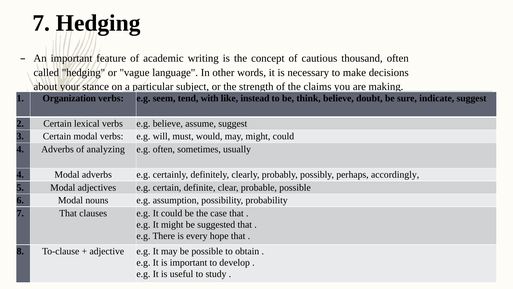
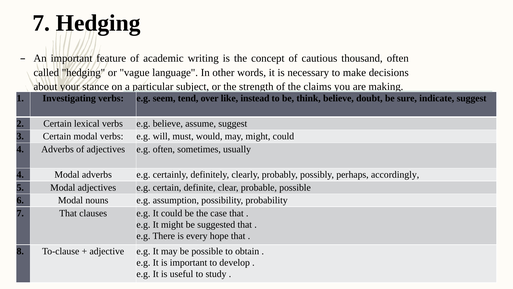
Organization: Organization -> Investigating
with: with -> over
of analyzing: analyzing -> adjectives
